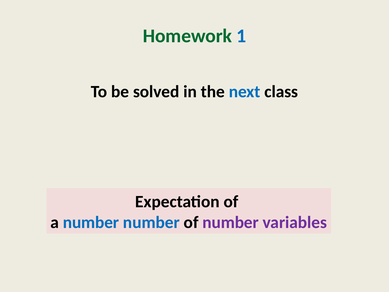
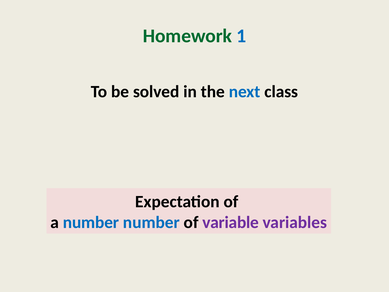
of number: number -> variable
